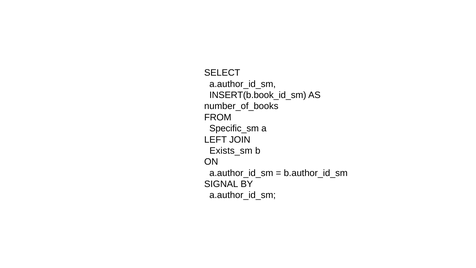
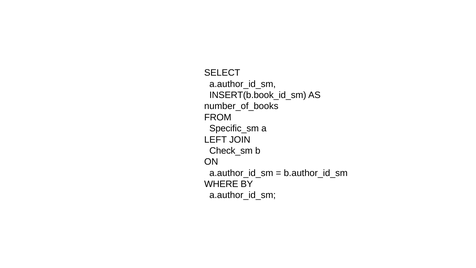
Exists_sm: Exists_sm -> Check_sm
SIGNAL: SIGNAL -> WHERE
